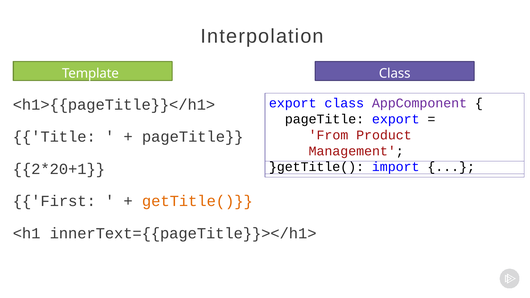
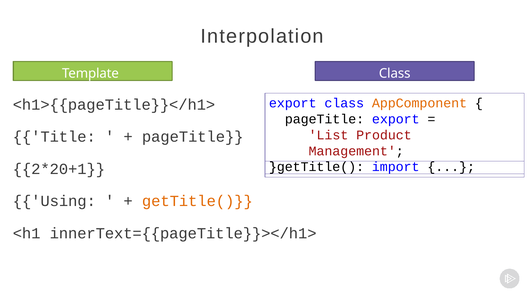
AppComponent colour: purple -> orange
From: From -> List
First: First -> Using
